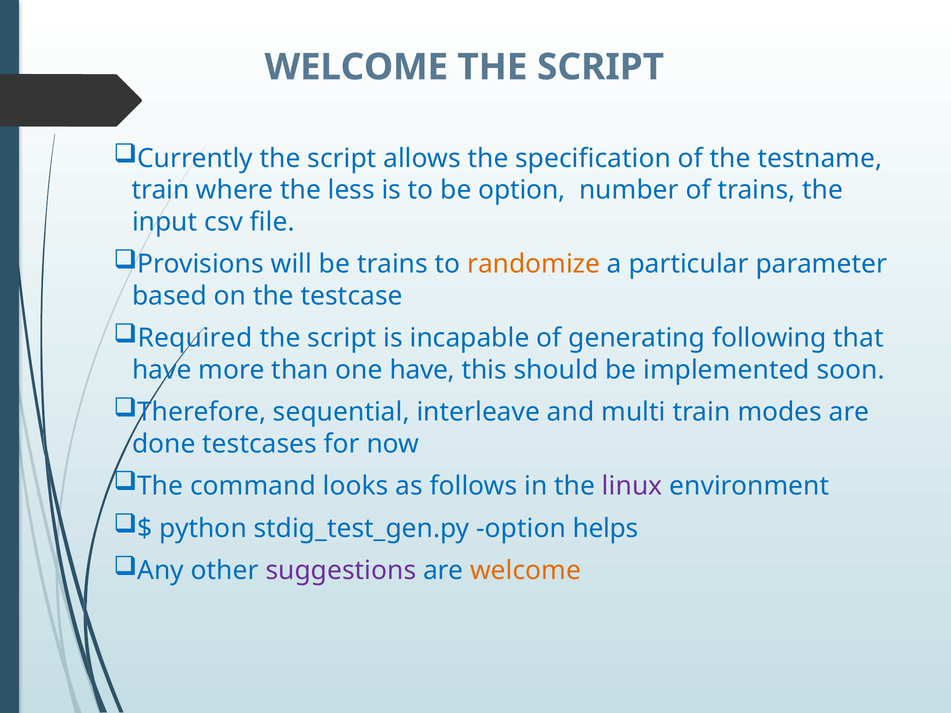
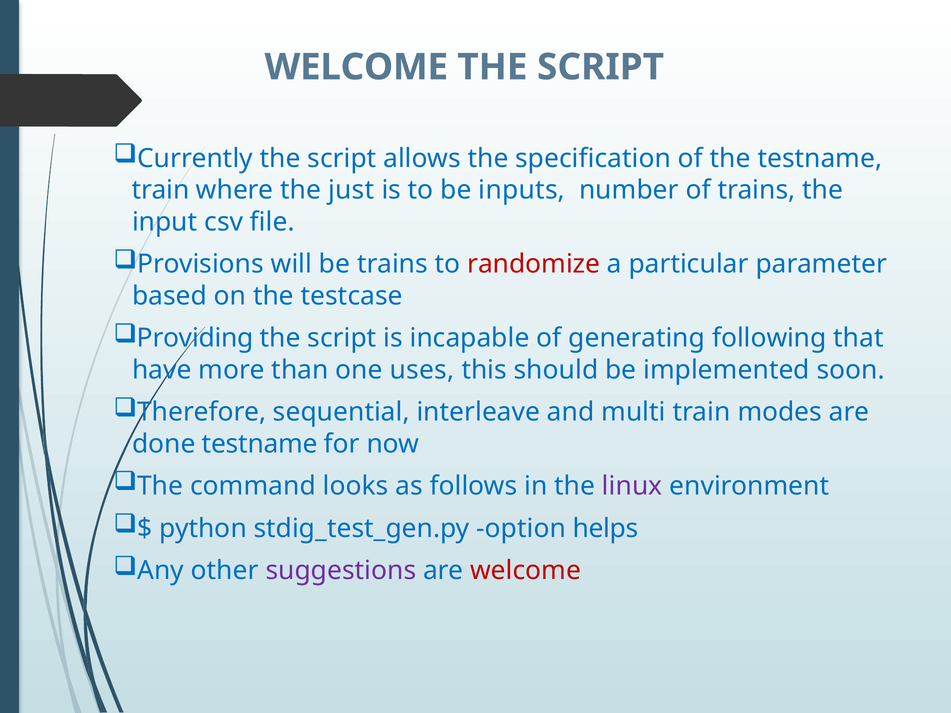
less: less -> just
be option: option -> inputs
randomize colour: orange -> red
Required: Required -> Providing
one have: have -> uses
done testcases: testcases -> testname
welcome at (526, 571) colour: orange -> red
